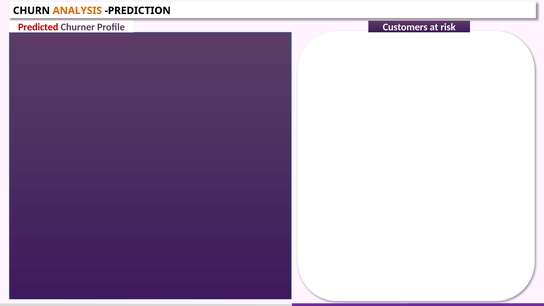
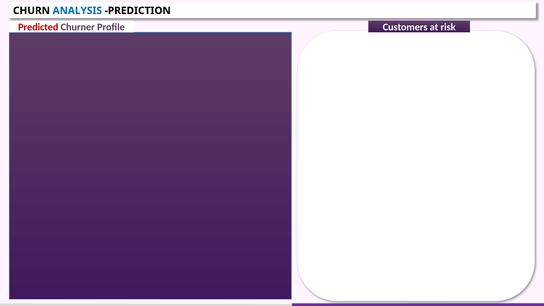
ANALYSIS colour: orange -> blue
